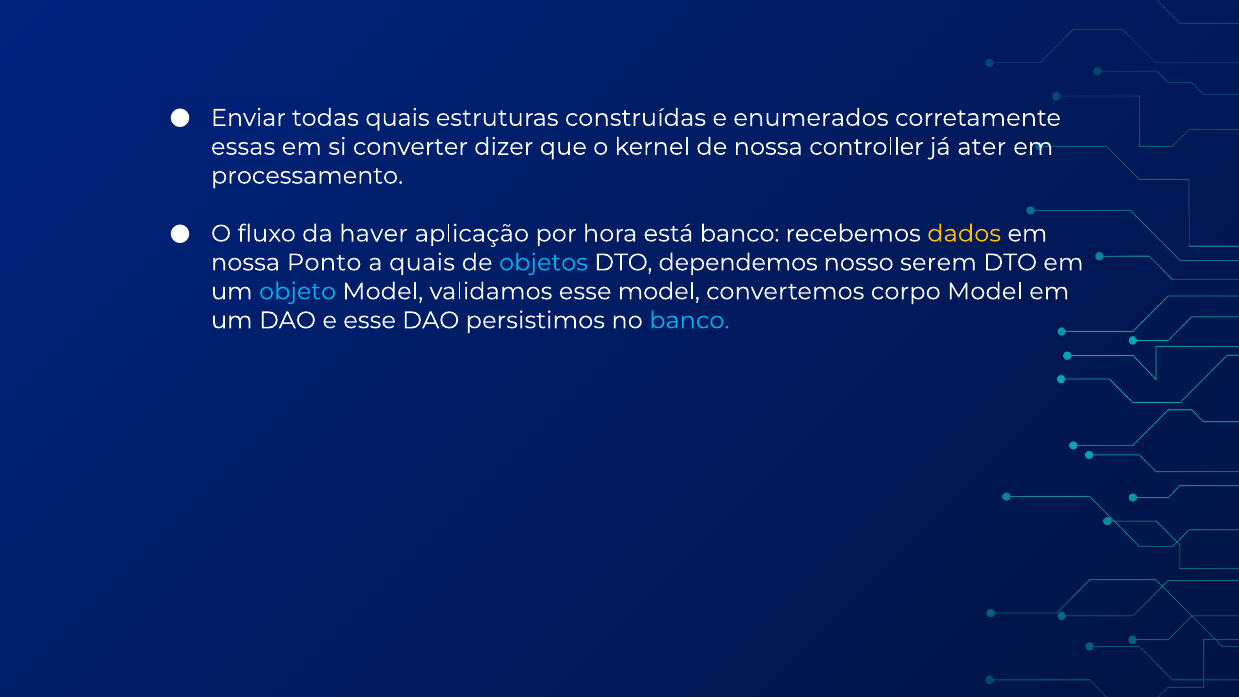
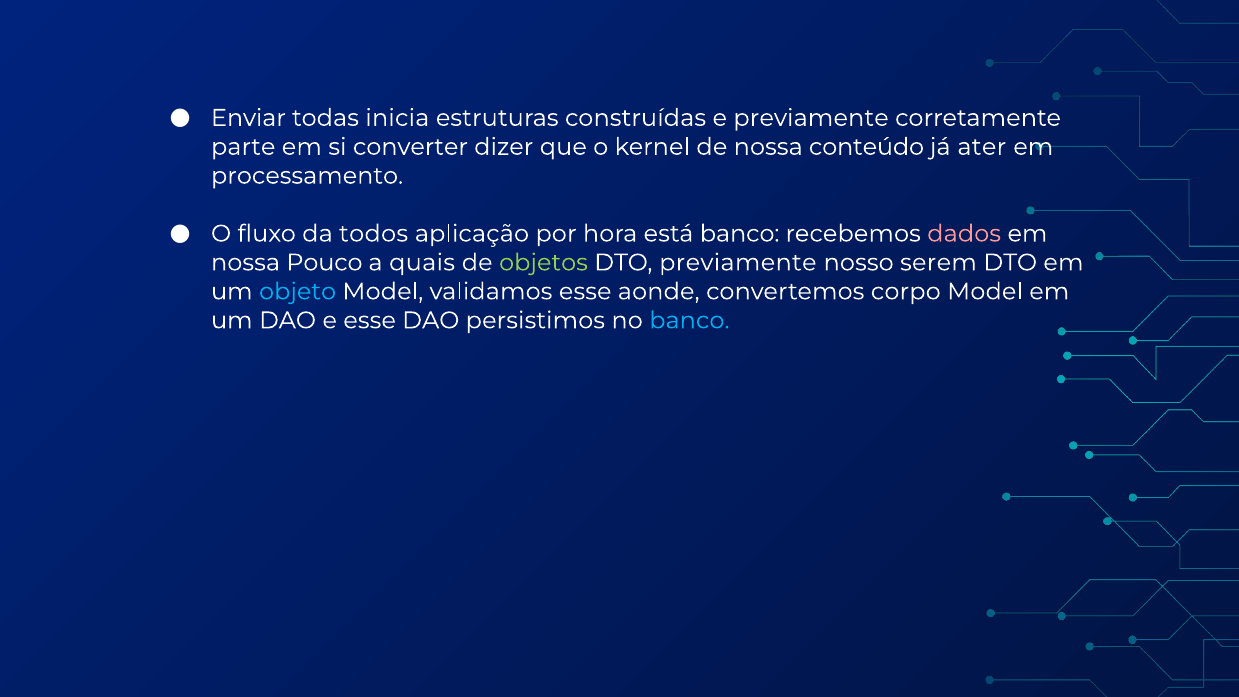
todas quais: quais -> inicia
e enumerados: enumerados -> previamente
essas: essas -> parte
controller: controller -> conteúdo
haver: haver -> todos
dados colour: yellow -> pink
Ponto: Ponto -> Pouco
objetos colour: light blue -> light green
DTO dependemos: dependemos -> previamente
esse model: model -> aonde
